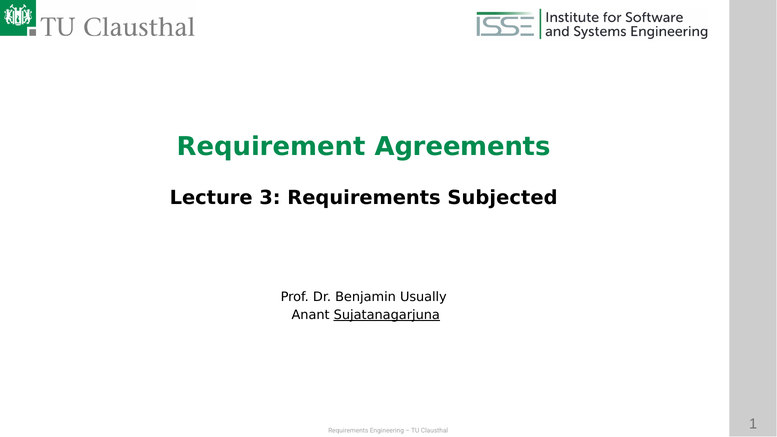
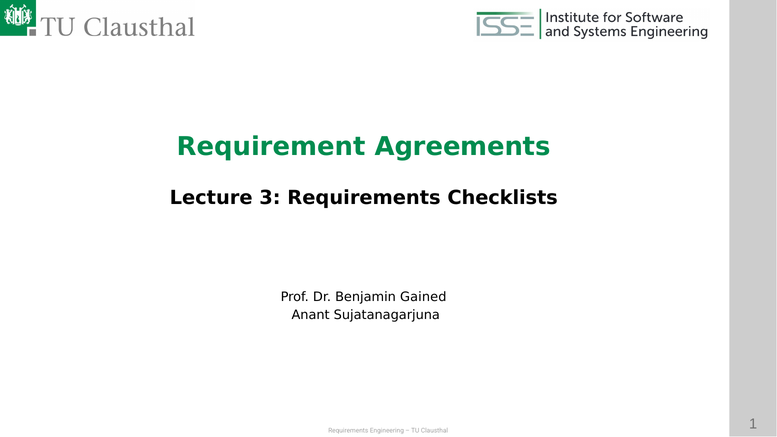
Subjected: Subjected -> Checklists
Usually: Usually -> Gained
Sujatanagarjuna underline: present -> none
